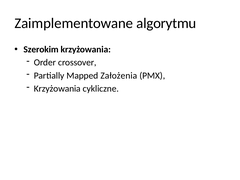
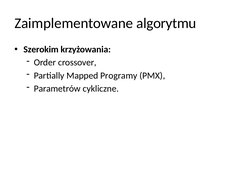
Założenia: Założenia -> Programy
Krzyżowania at (57, 89): Krzyżowania -> Parametrów
